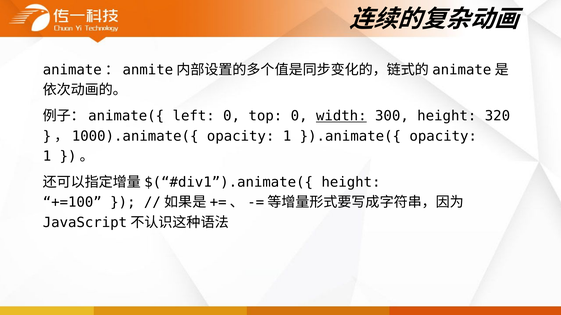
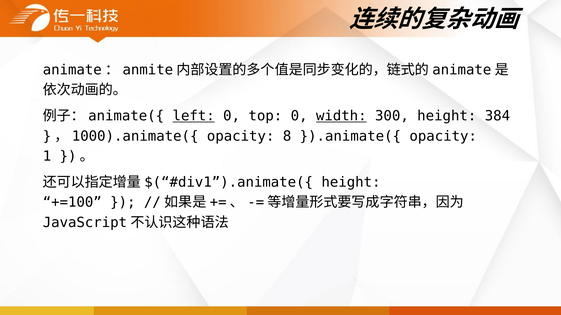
left underline: none -> present
320: 320 -> 384
}，1000).animate({ opacity 1: 1 -> 8
